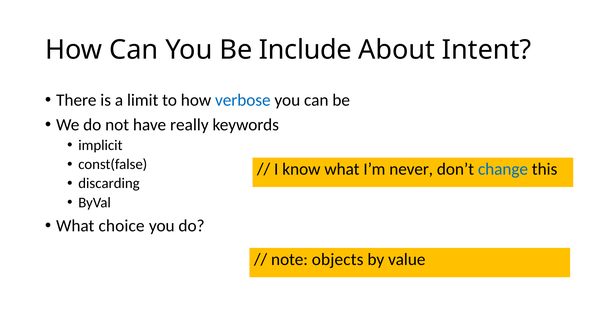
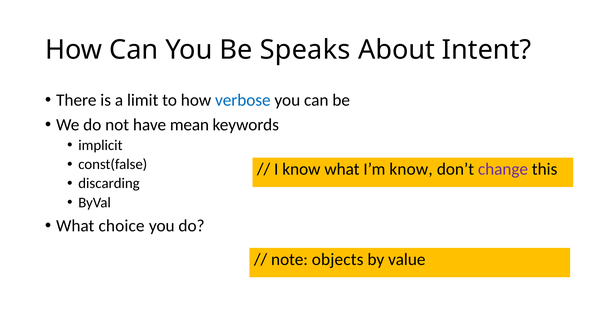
Include: Include -> Speaks
really: really -> mean
I’m never: never -> know
change colour: blue -> purple
